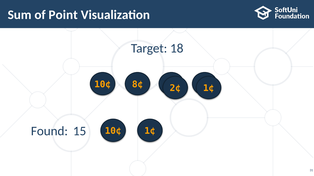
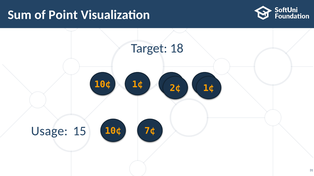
8¢ at (138, 85): 8¢ -> 1¢
Found: Found -> Usage
10¢ 1¢: 1¢ -> 7¢
